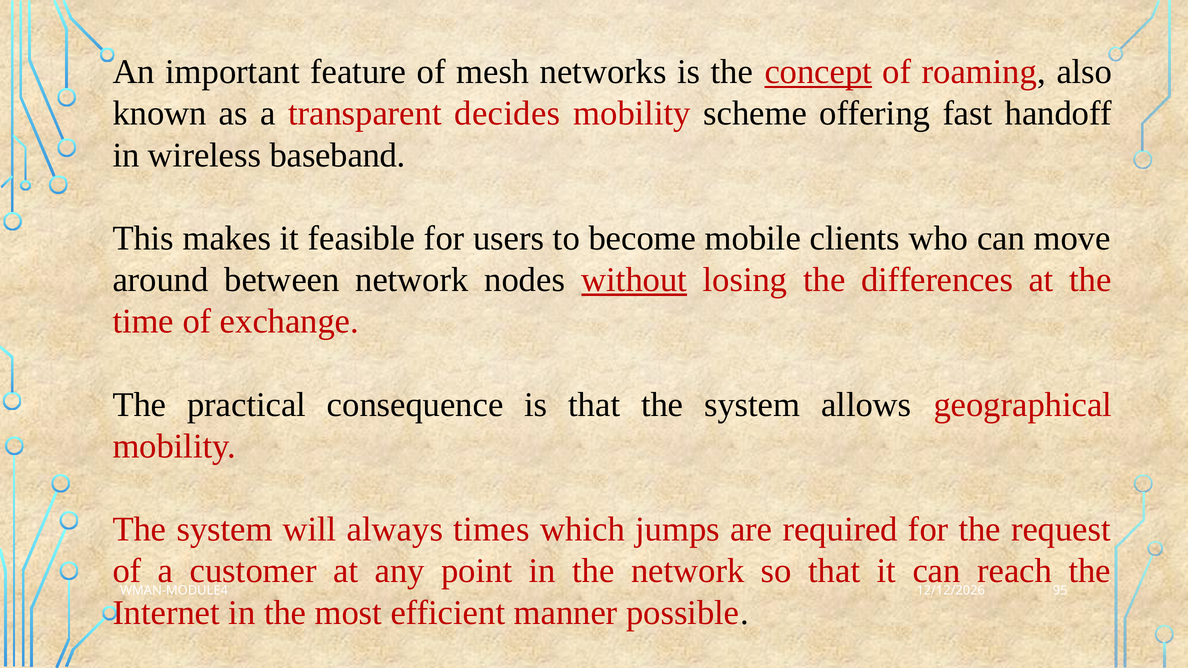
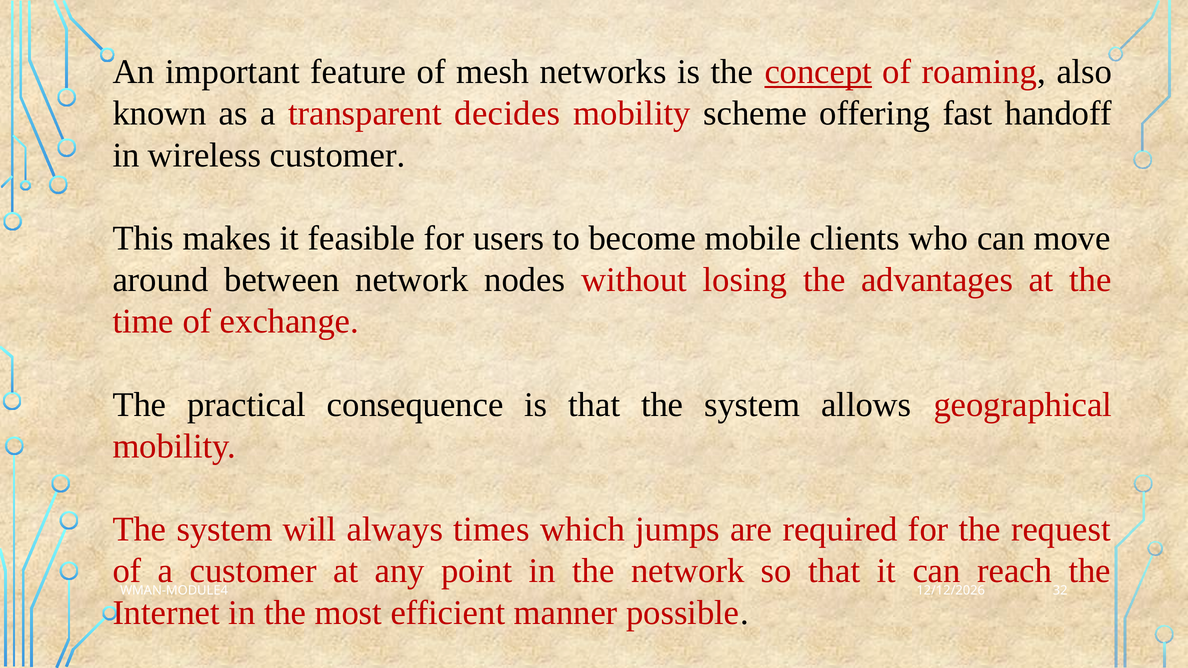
wireless baseband: baseband -> customer
without underline: present -> none
differences: differences -> advantages
95: 95 -> 32
